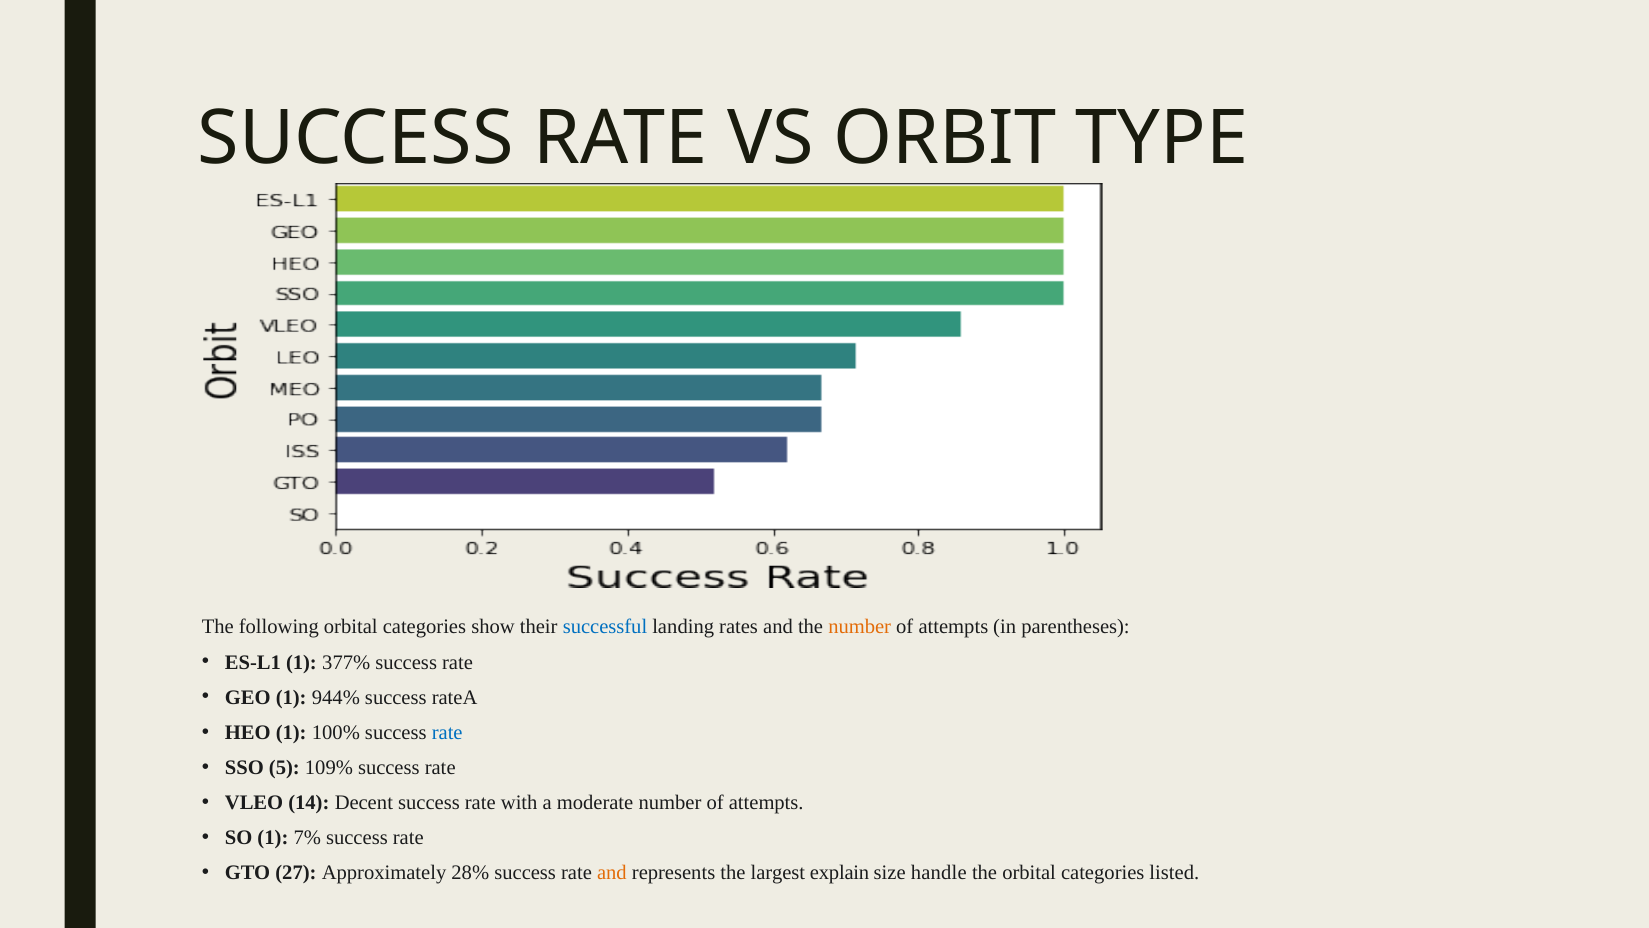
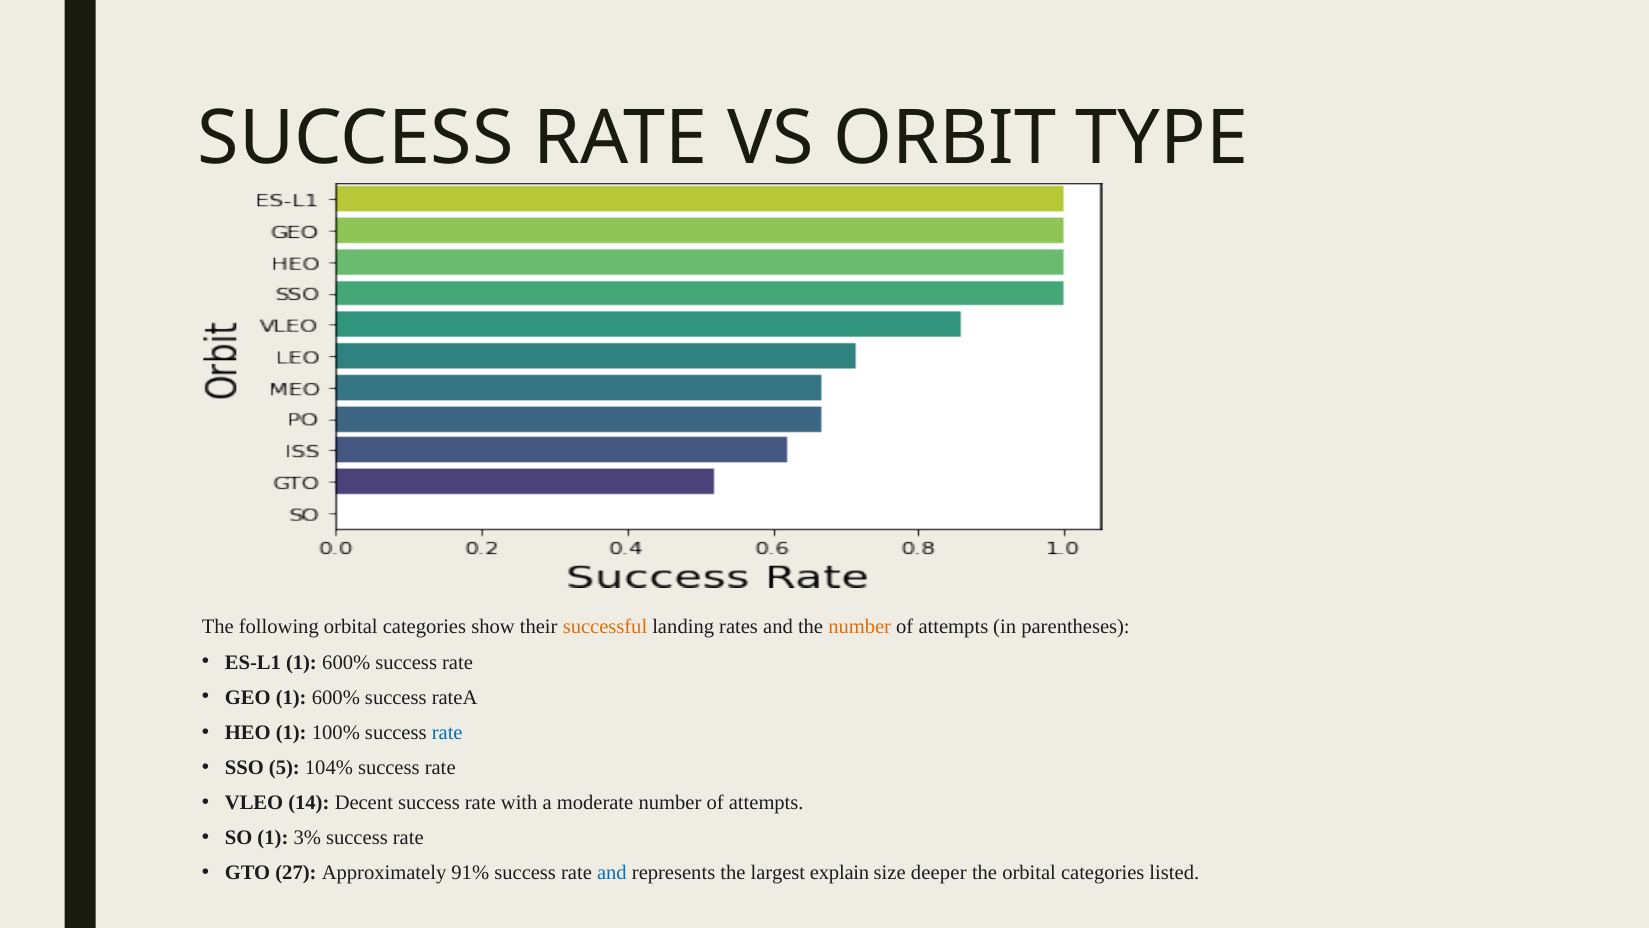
successful colour: blue -> orange
ES-L1 1 377%: 377% -> 600%
GEO 1 944%: 944% -> 600%
109%: 109% -> 104%
7%: 7% -> 3%
28%: 28% -> 91%
and at (612, 872) colour: orange -> blue
handle: handle -> deeper
